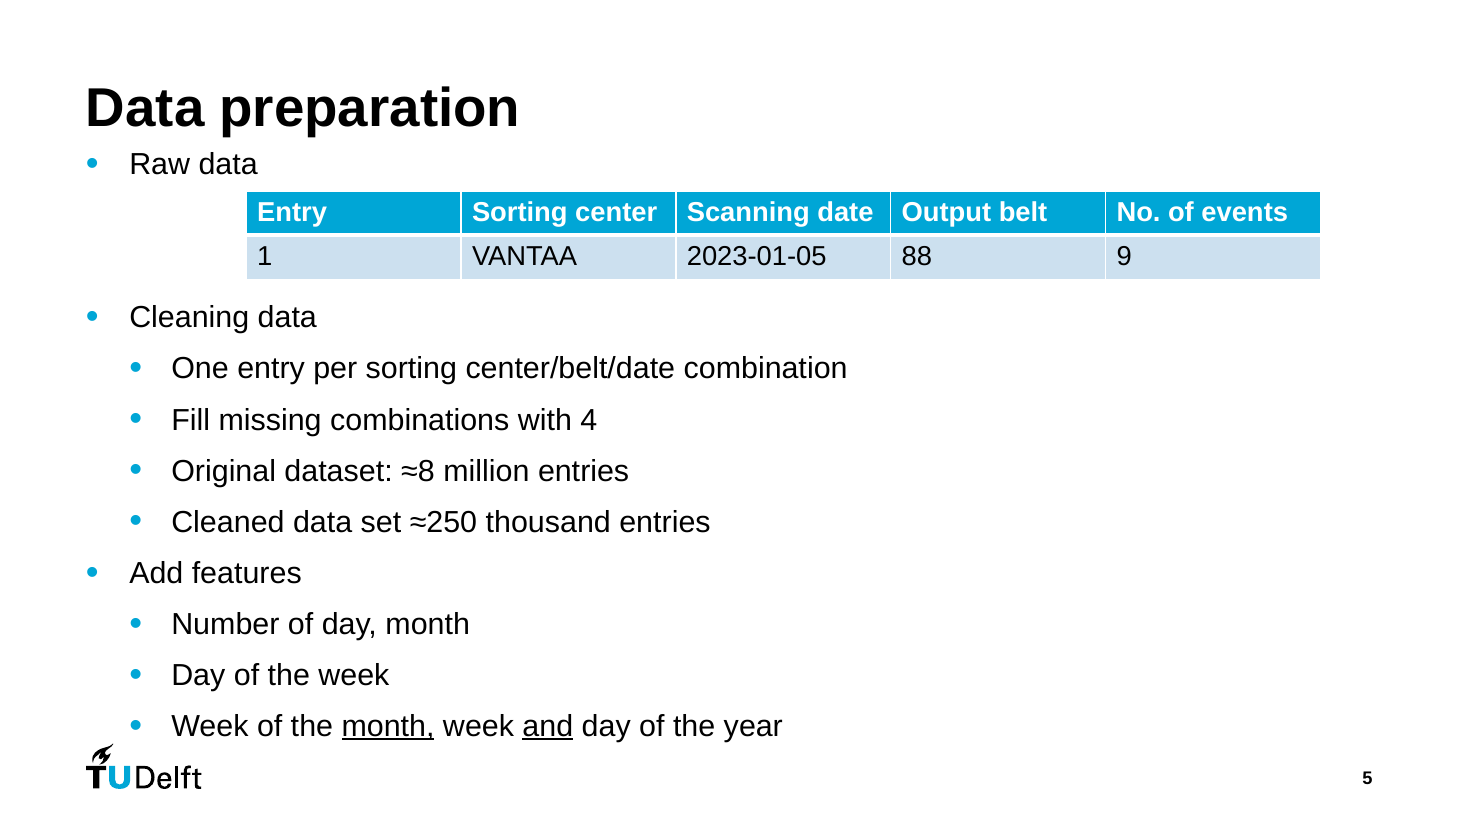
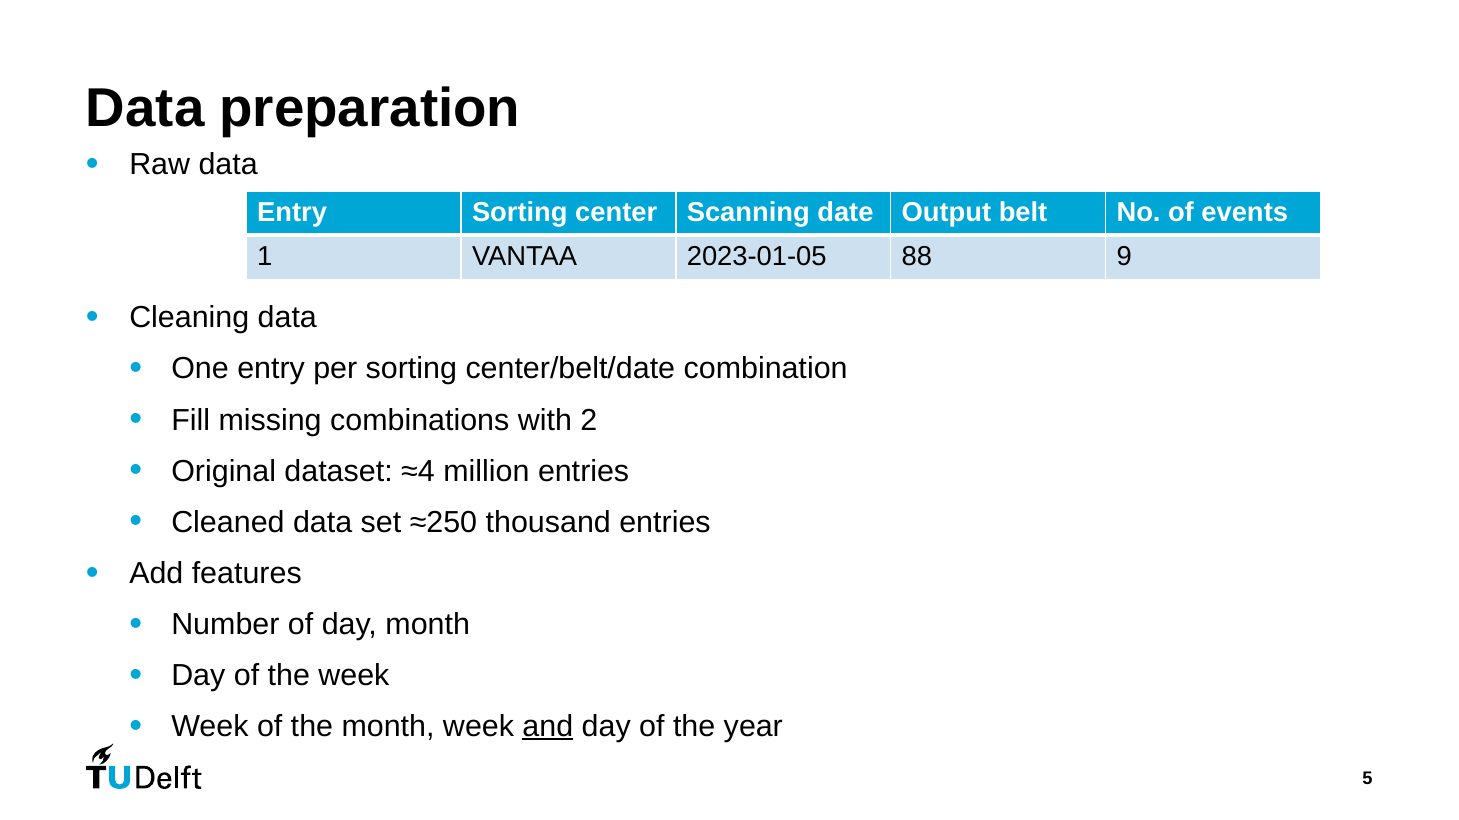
4: 4 -> 2
≈8: ≈8 -> ≈4
month at (388, 727) underline: present -> none
